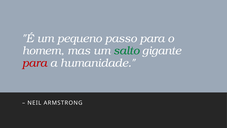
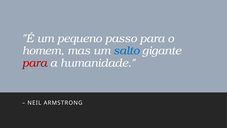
salto colour: green -> blue
